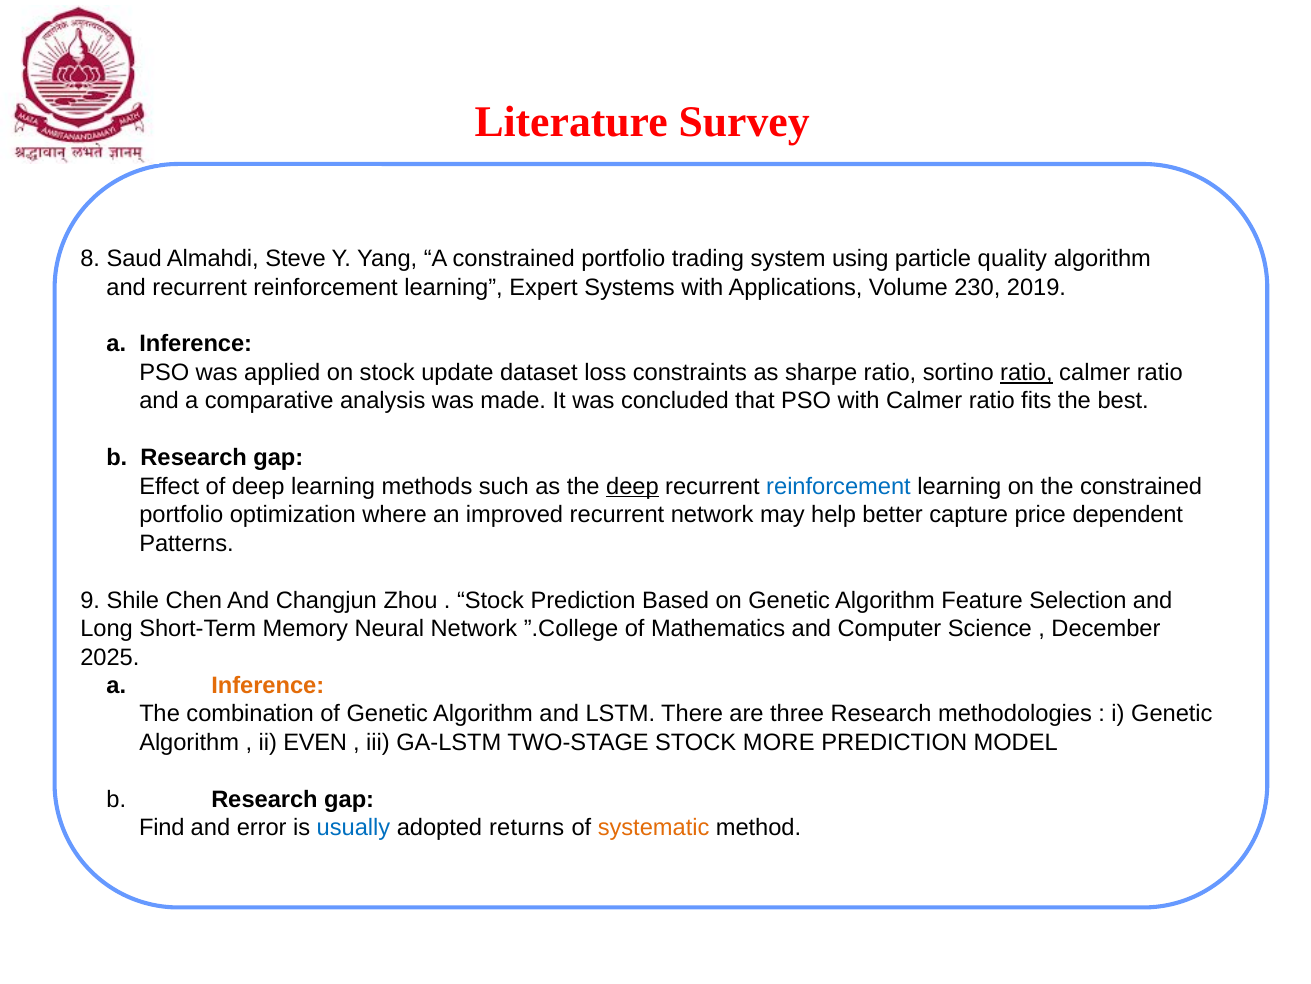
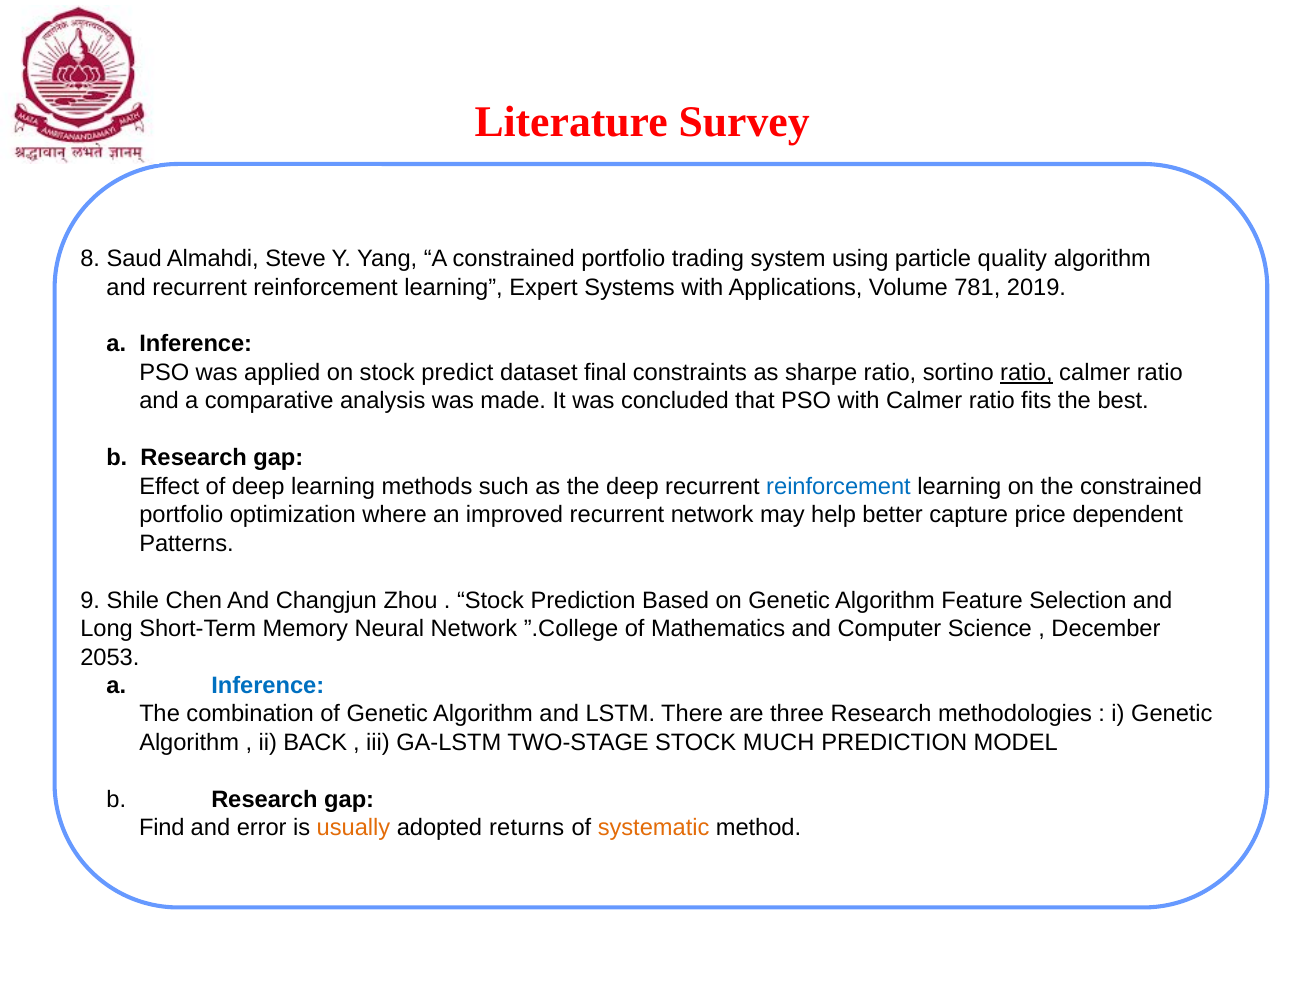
230: 230 -> 781
update: update -> predict
loss: loss -> final
deep at (632, 486) underline: present -> none
2025: 2025 -> 2053
Inference at (268, 685) colour: orange -> blue
EVEN: EVEN -> BACK
MORE: MORE -> MUCH
usually colour: blue -> orange
